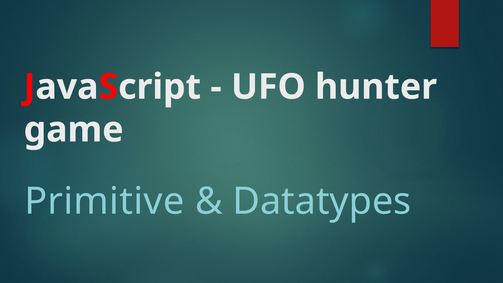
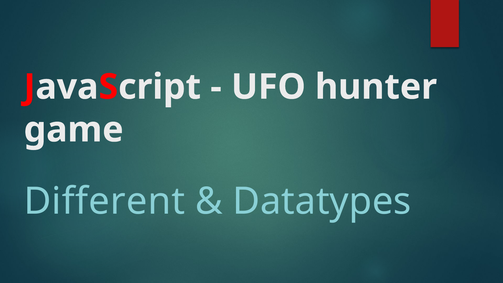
Primitive: Primitive -> Different
